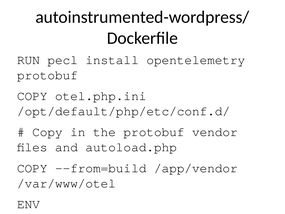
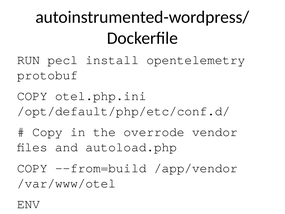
the protobuf: protobuf -> overrode
